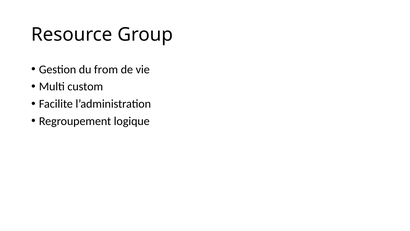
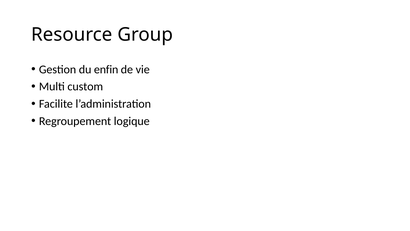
from: from -> enfin
